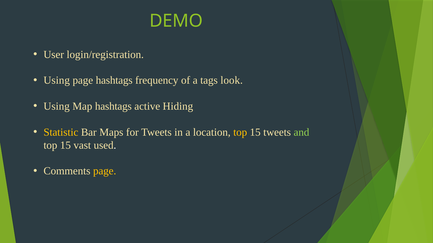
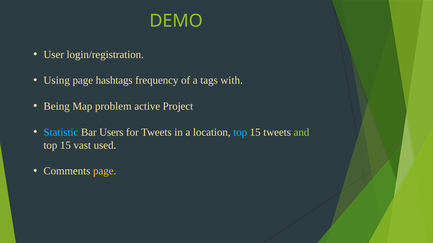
look: look -> with
Using at (57, 107): Using -> Being
Map hashtags: hashtags -> problem
Hiding: Hiding -> Project
Statistic colour: yellow -> light blue
Maps: Maps -> Users
top at (240, 133) colour: yellow -> light blue
